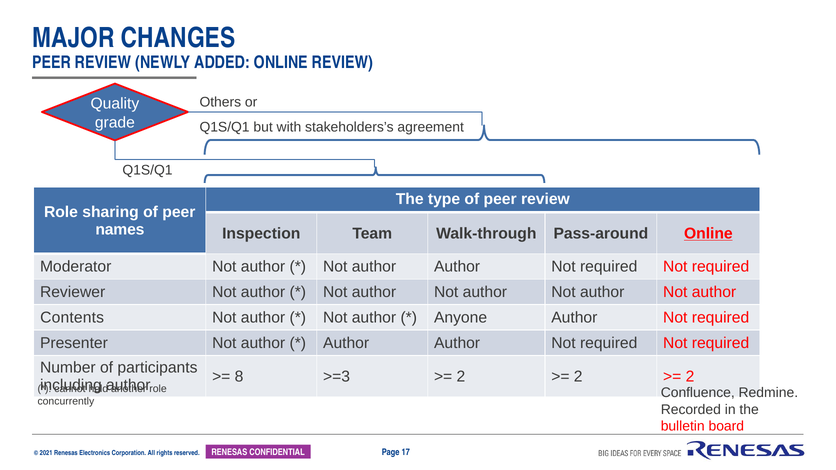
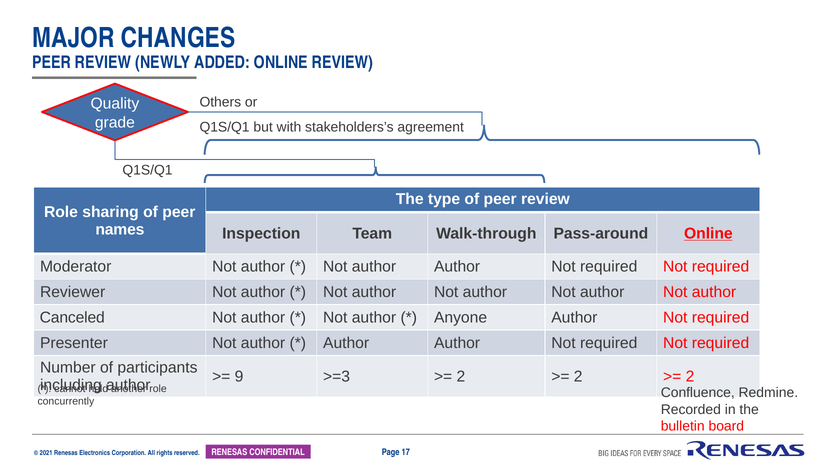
Contents: Contents -> Canceled
8: 8 -> 9
